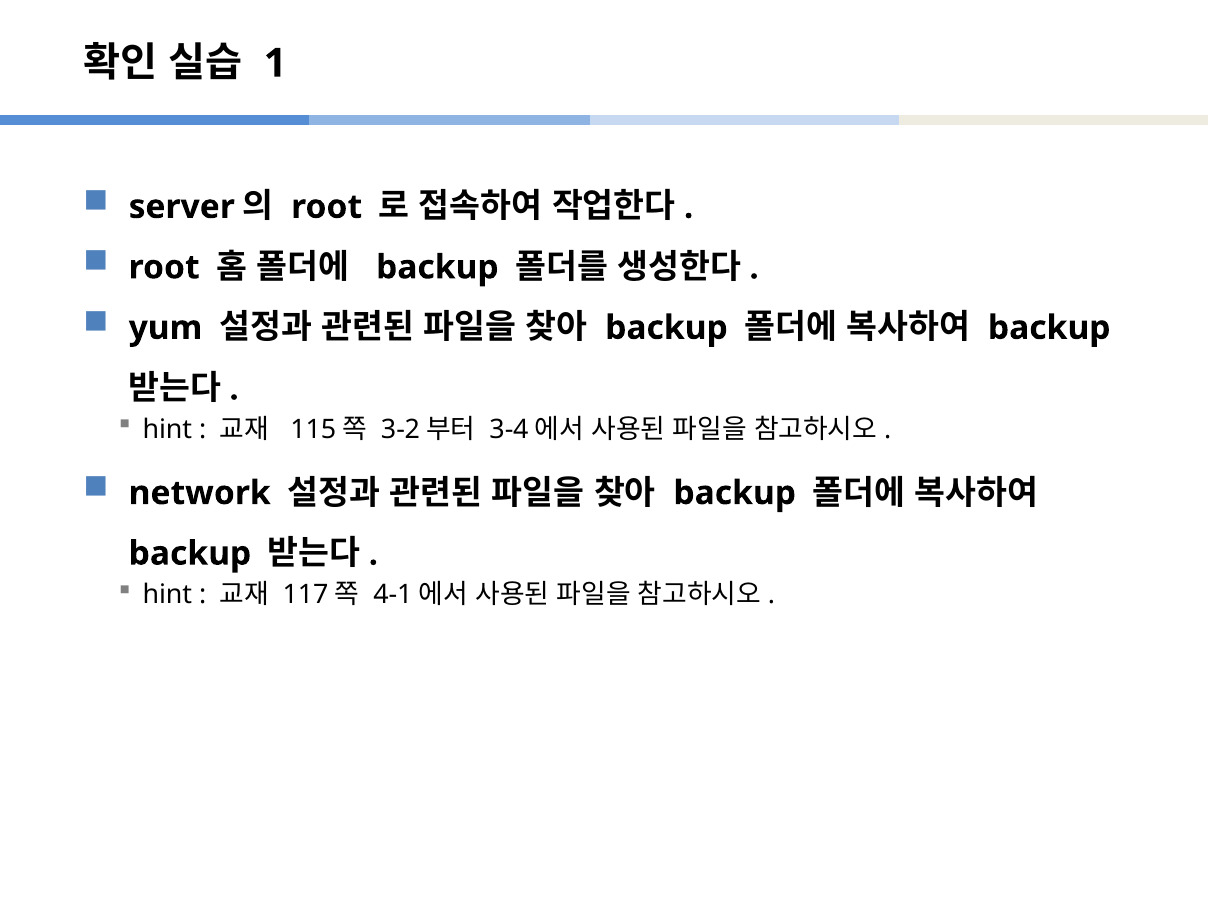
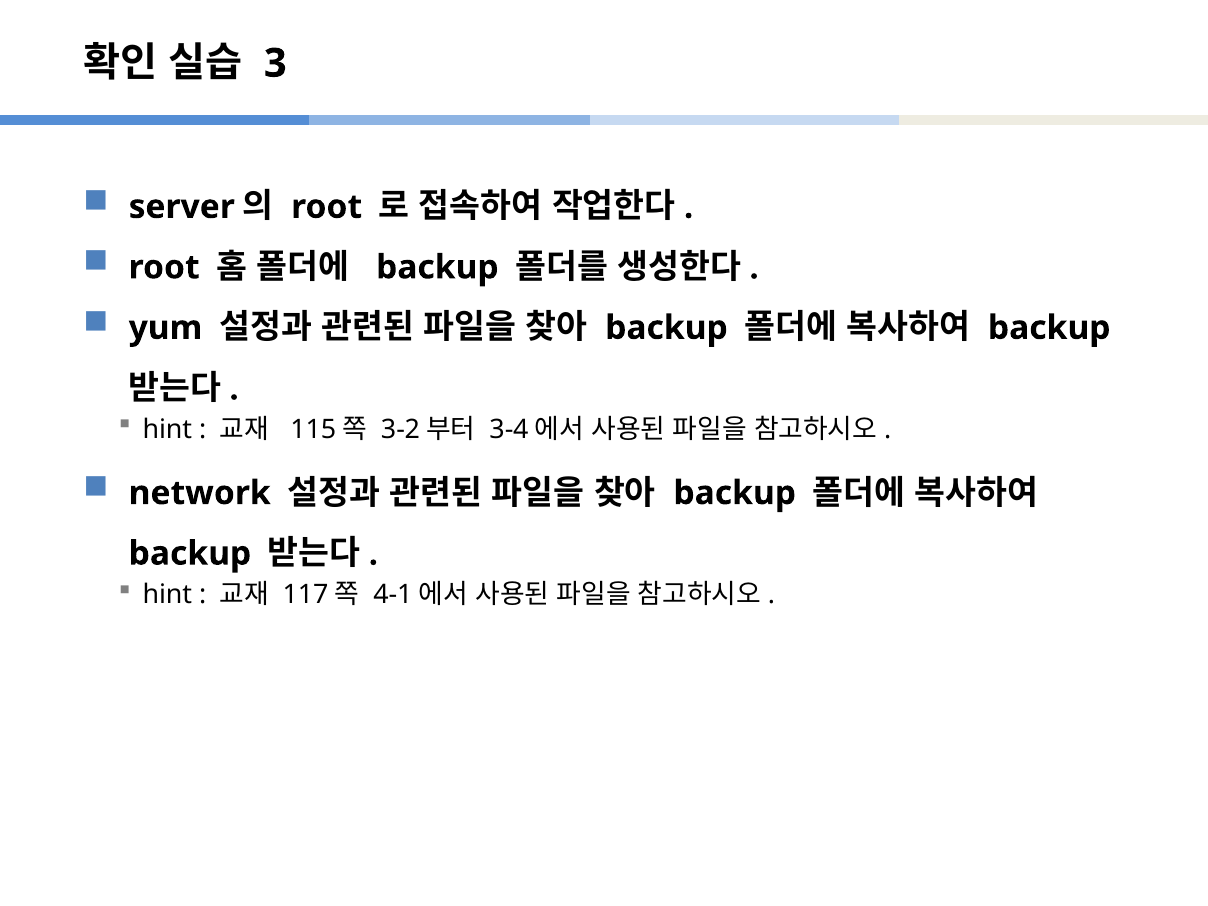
1: 1 -> 3
